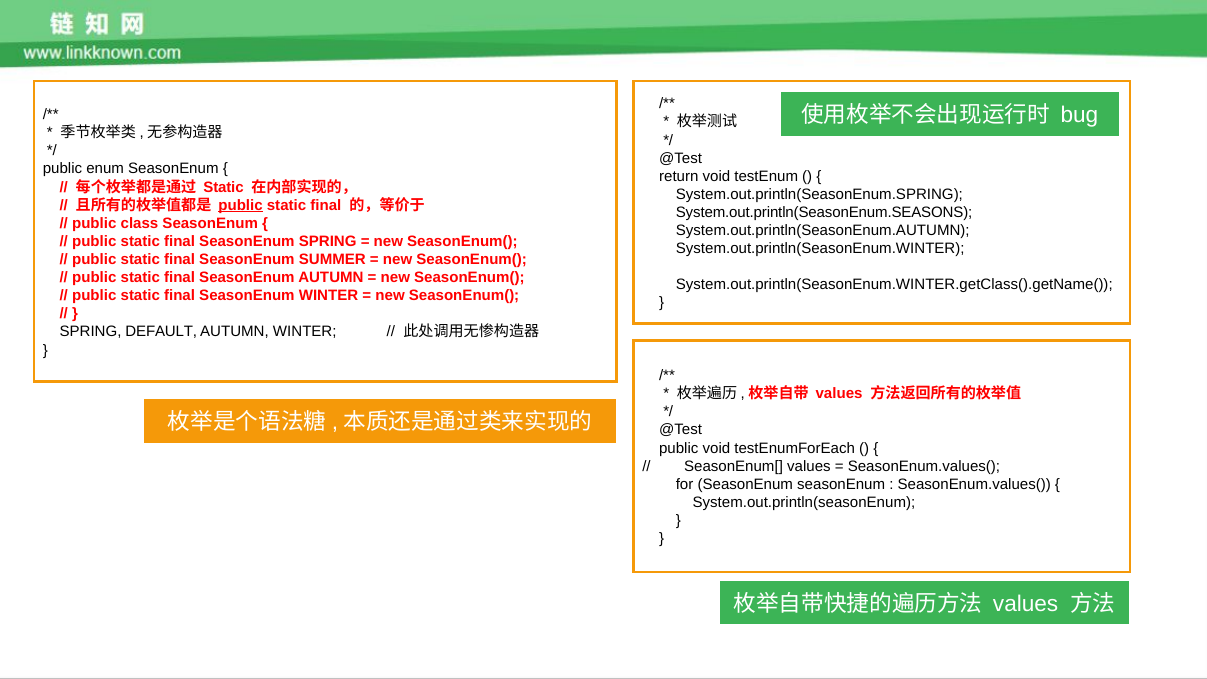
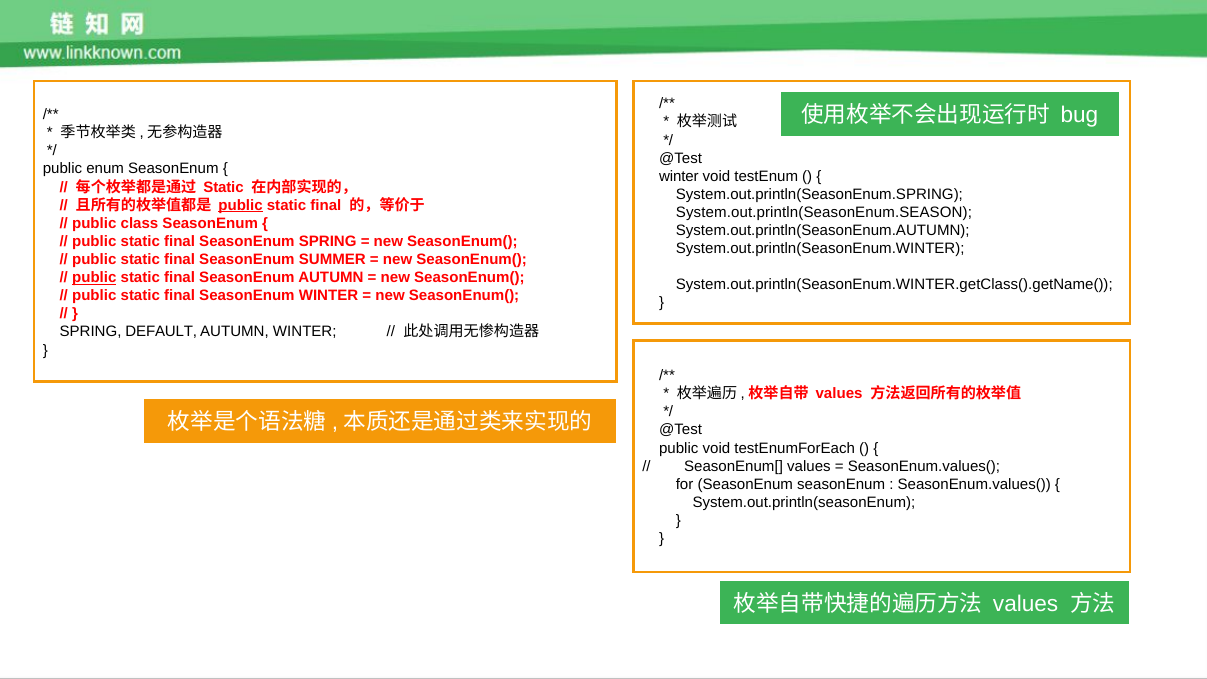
return at (679, 176): return -> winter
System.out.println(SeasonEnum.SEASONS: System.out.println(SeasonEnum.SEASONS -> System.out.println(SeasonEnum.SEASON
public at (94, 278) underline: none -> present
